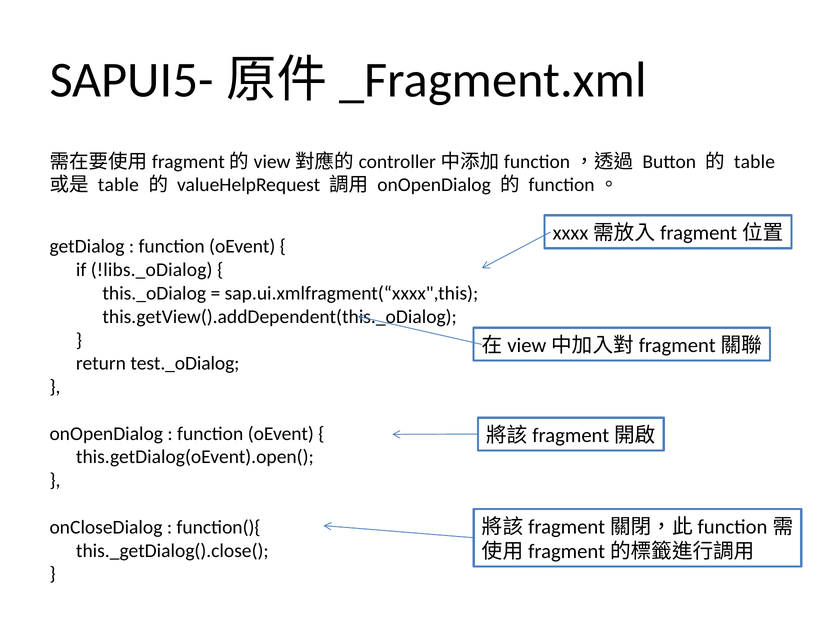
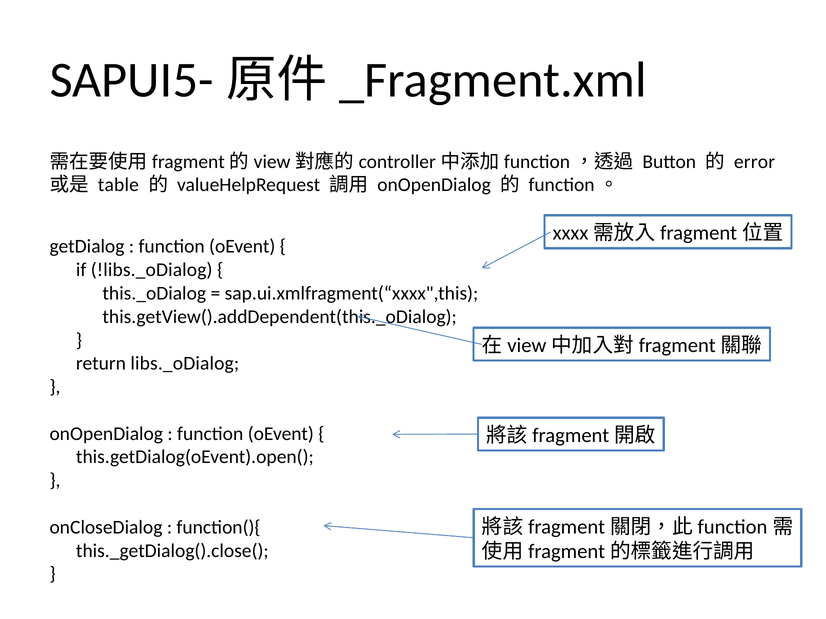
table at (755, 162): table -> error
test._oDialog: test._oDialog -> libs._oDialog
